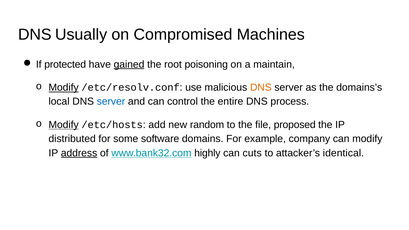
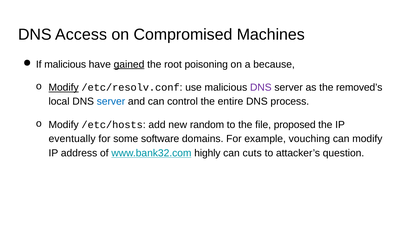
Usually: Usually -> Access
If protected: protected -> malicious
maintain: maintain -> because
DNS at (261, 88) colour: orange -> purple
domains’s: domains’s -> removed’s
Modify at (64, 125) underline: present -> none
distributed: distributed -> eventually
company: company -> vouching
address underline: present -> none
identical: identical -> question
